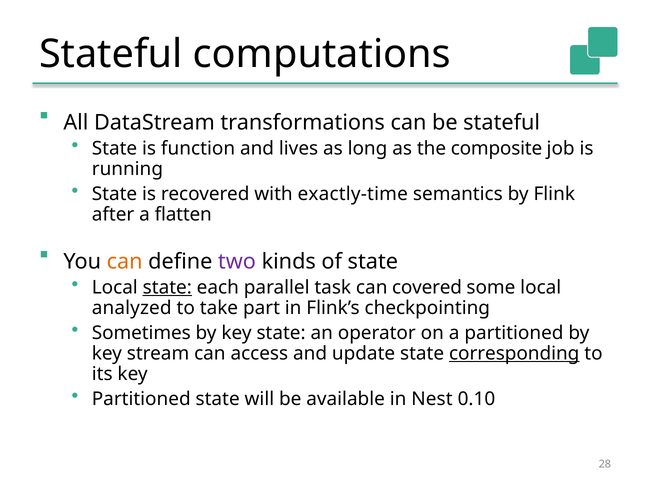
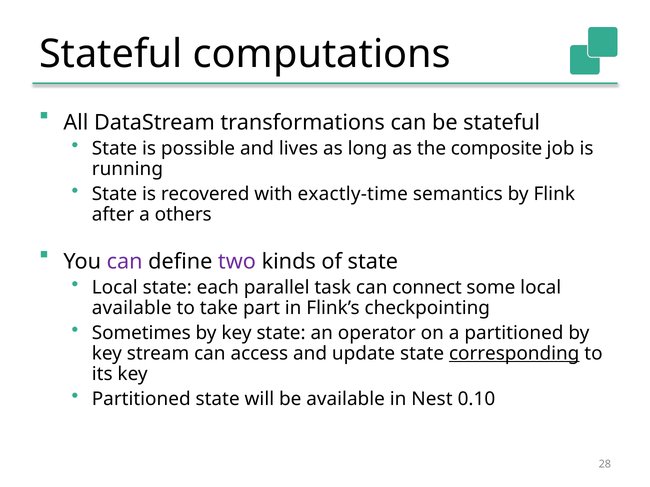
function: function -> possible
flatten: flatten -> others
can at (125, 262) colour: orange -> purple
state at (167, 288) underline: present -> none
covered: covered -> connect
analyzed at (132, 308): analyzed -> available
